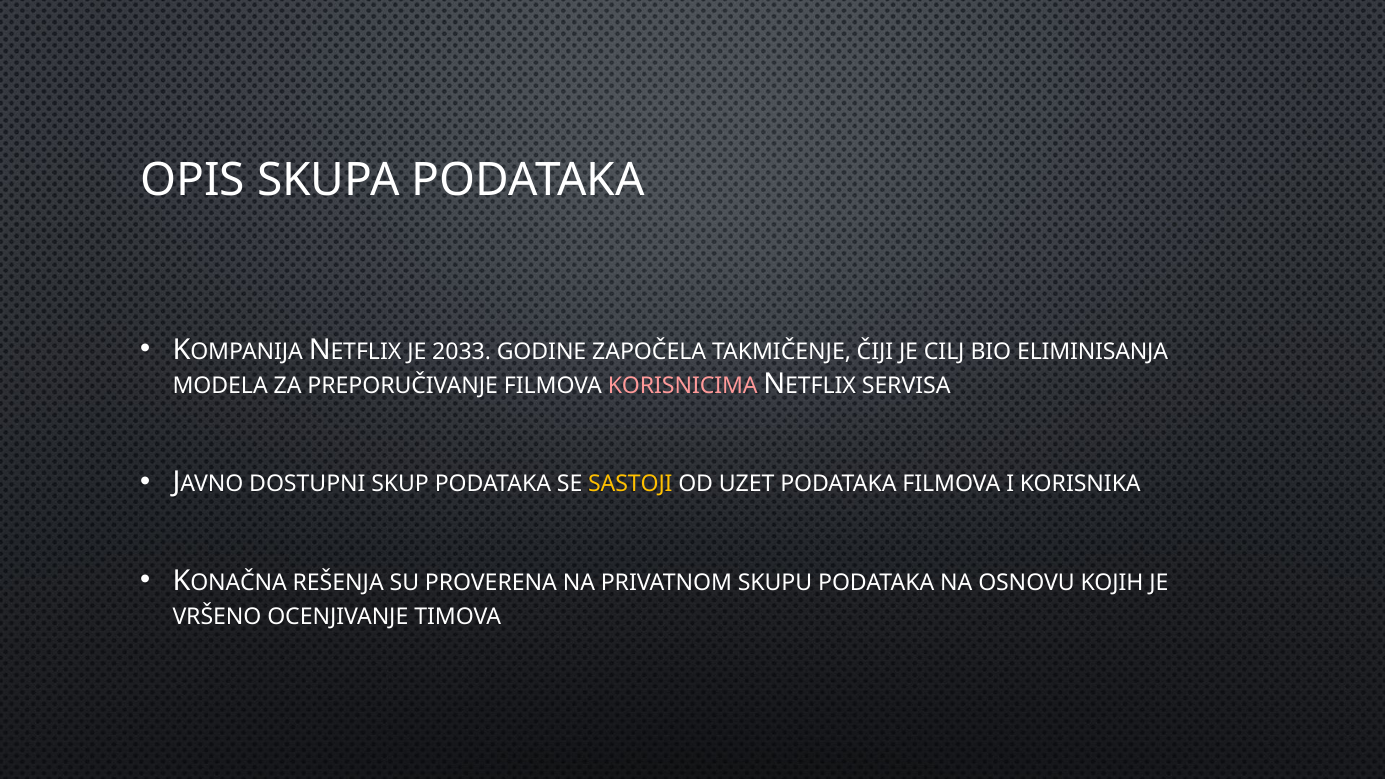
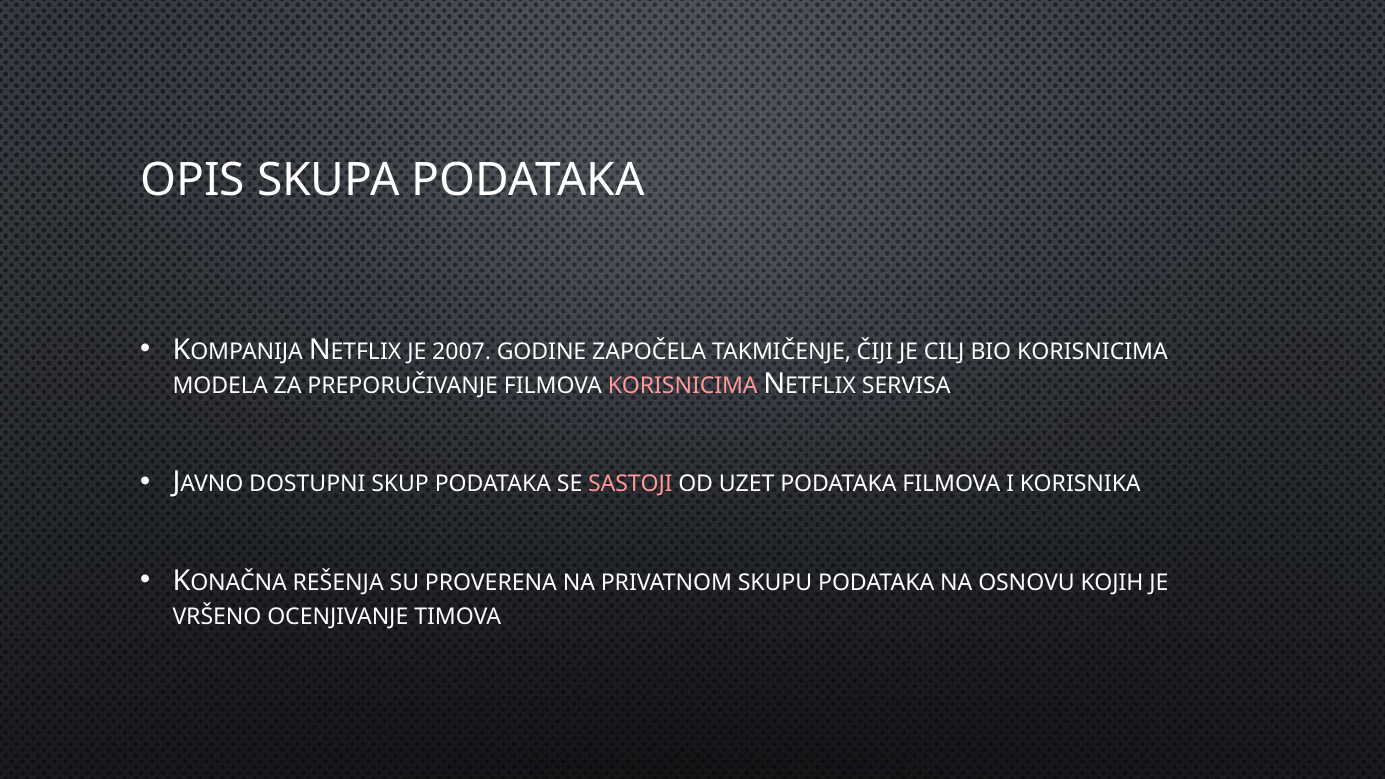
2033: 2033 -> 2007
BIO ELIMINISANJA: ELIMINISANJA -> KORISNICIMA
SASTOJI colour: yellow -> pink
